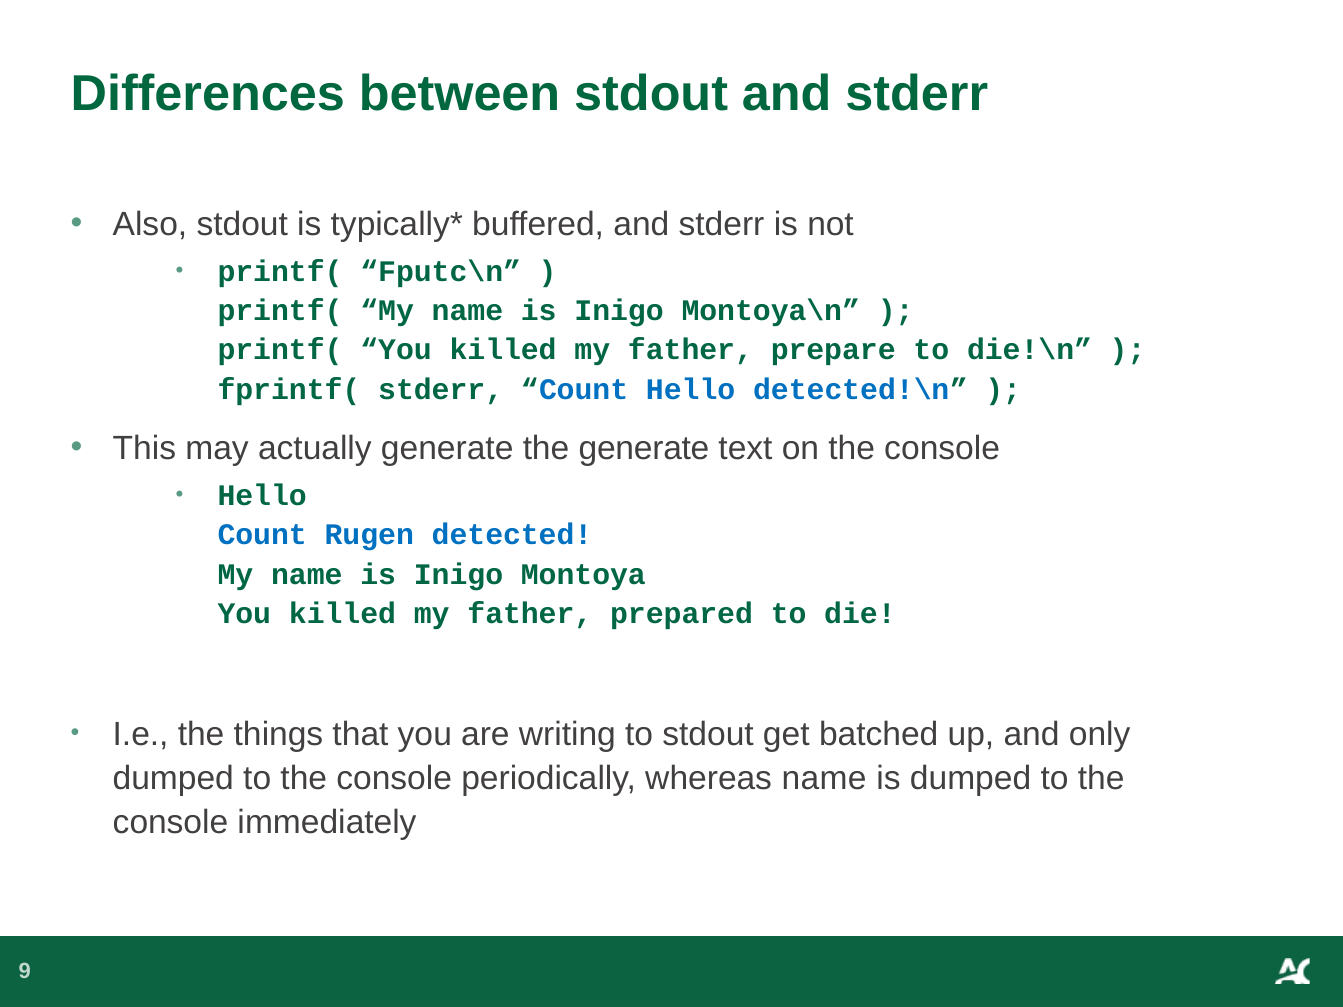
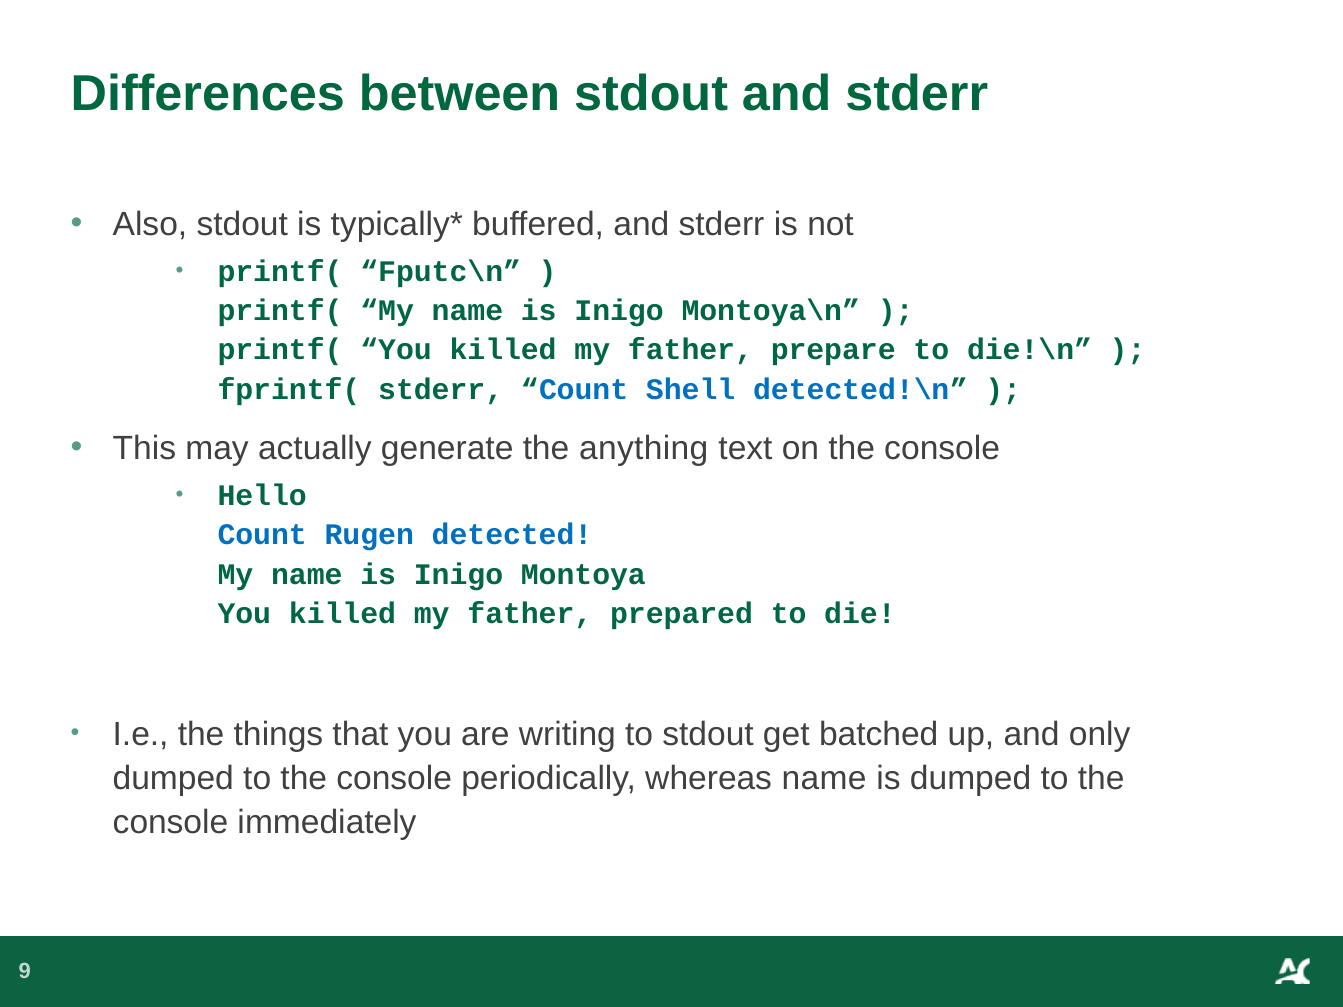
Count Hello: Hello -> Shell
the generate: generate -> anything
